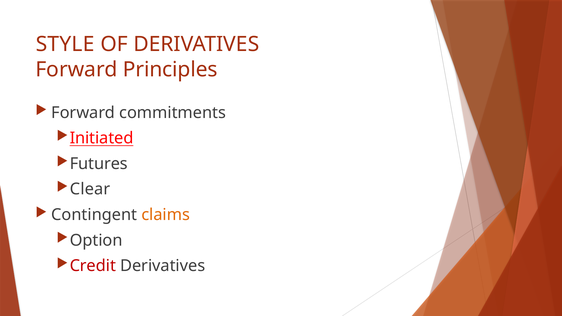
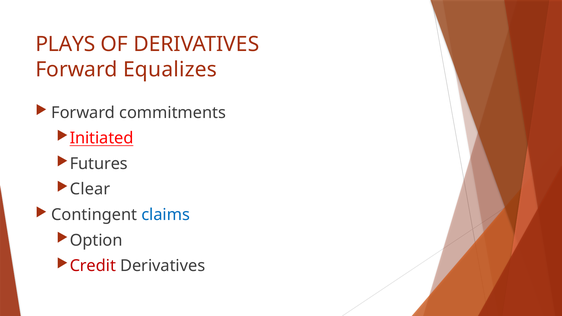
STYLE: STYLE -> PLAYS
Principles: Principles -> Equalizes
claims colour: orange -> blue
